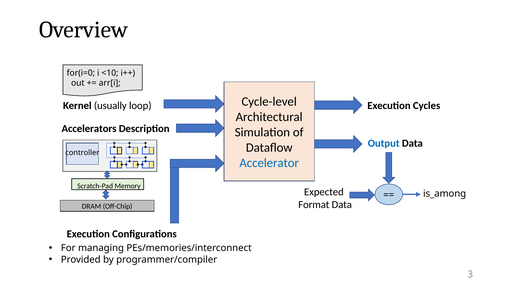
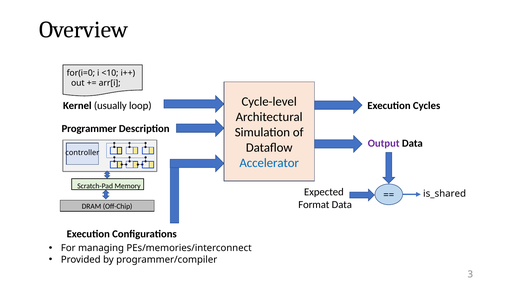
Accelerators: Accelerators -> Programmer
Output colour: blue -> purple
is_among: is_among -> is_shared
